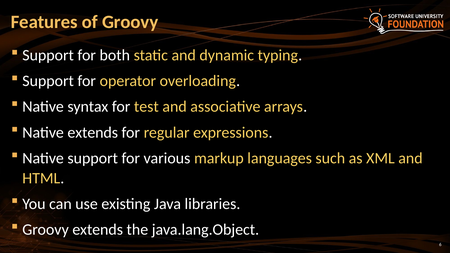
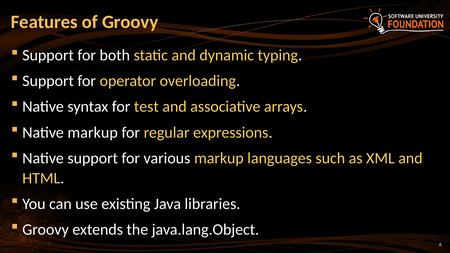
Native extends: extends -> markup
